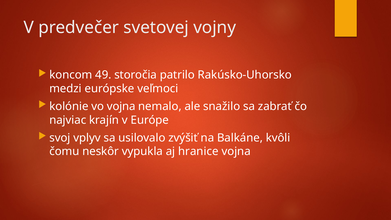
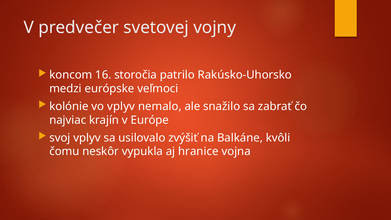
49: 49 -> 16
vo vojna: vojna -> vplyv
